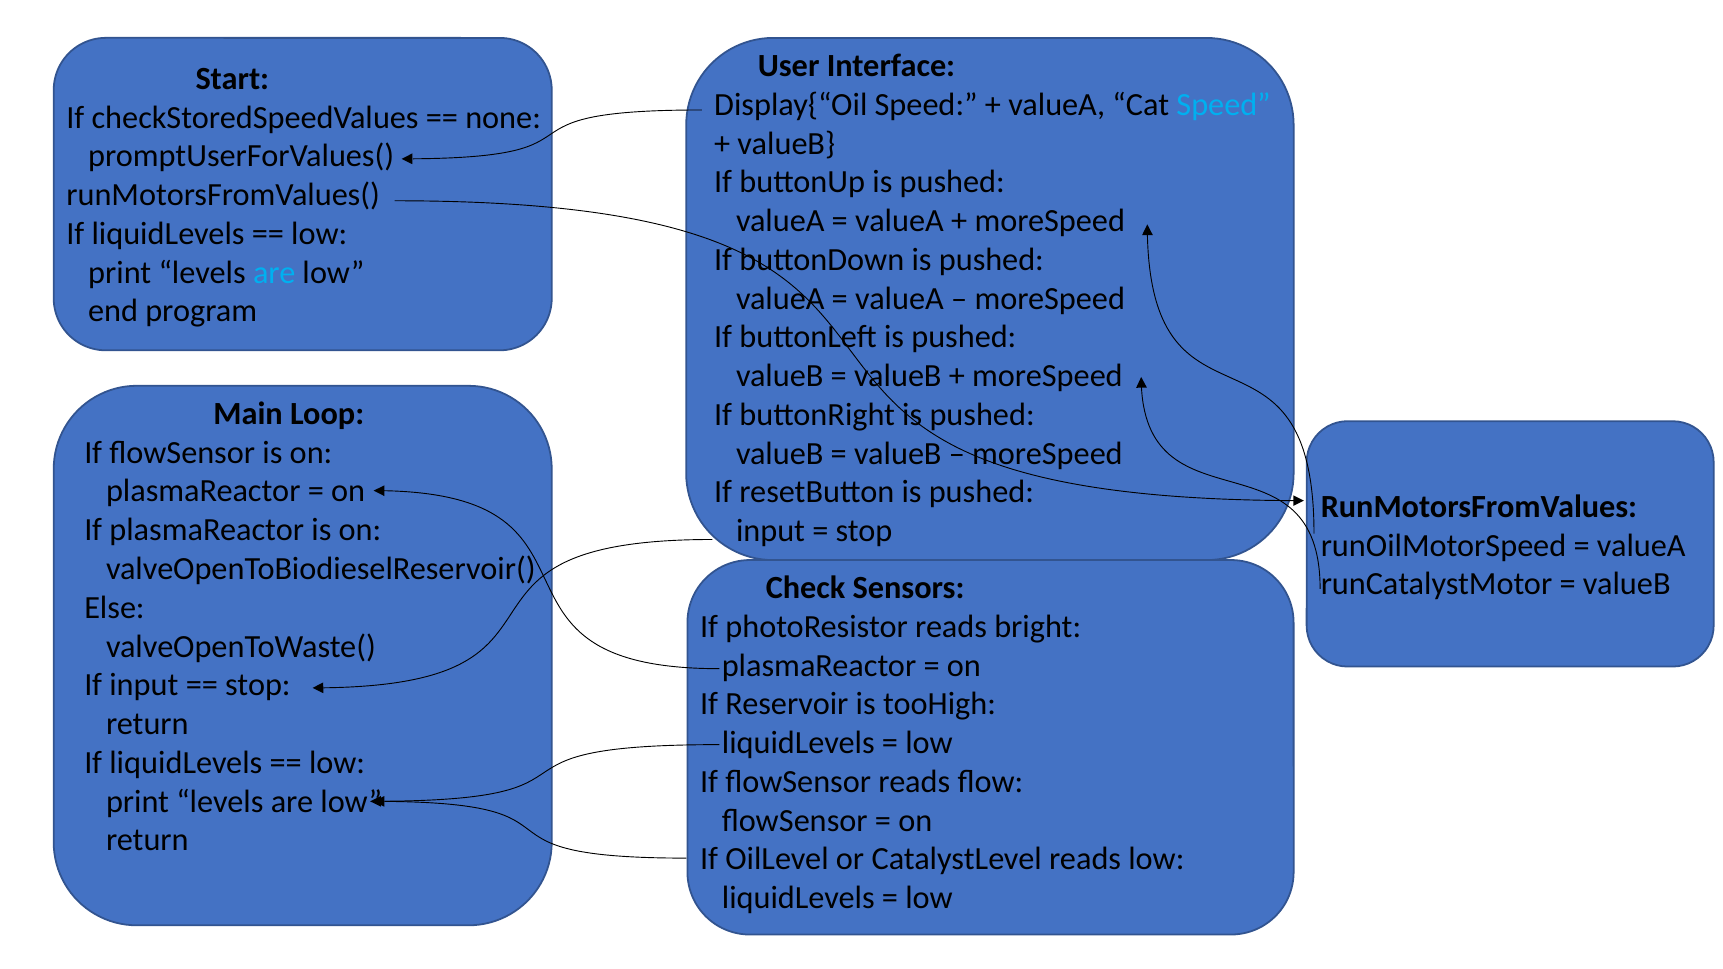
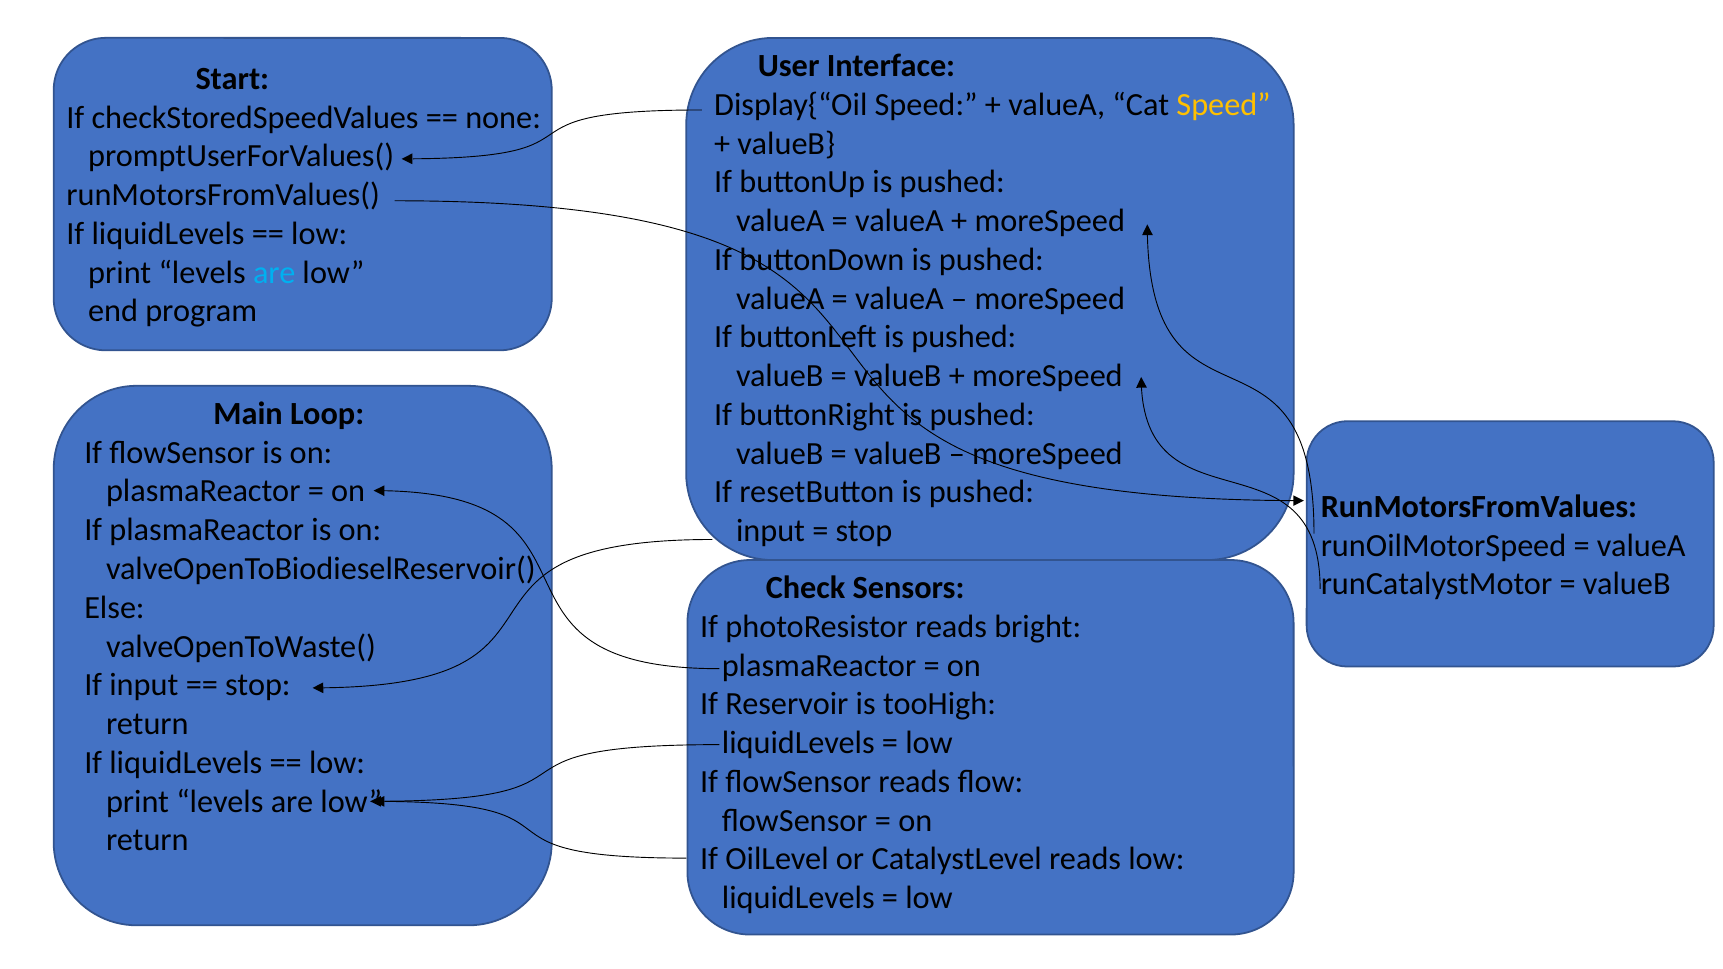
Speed at (1224, 105) colour: light blue -> yellow
